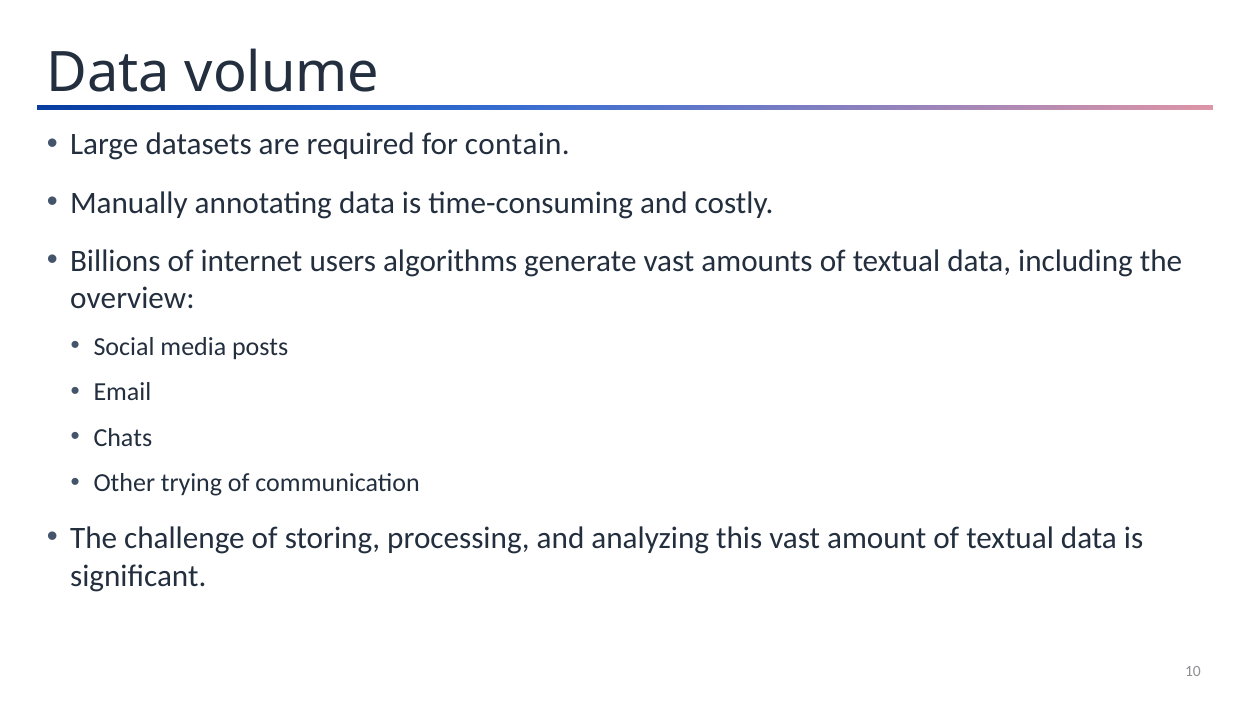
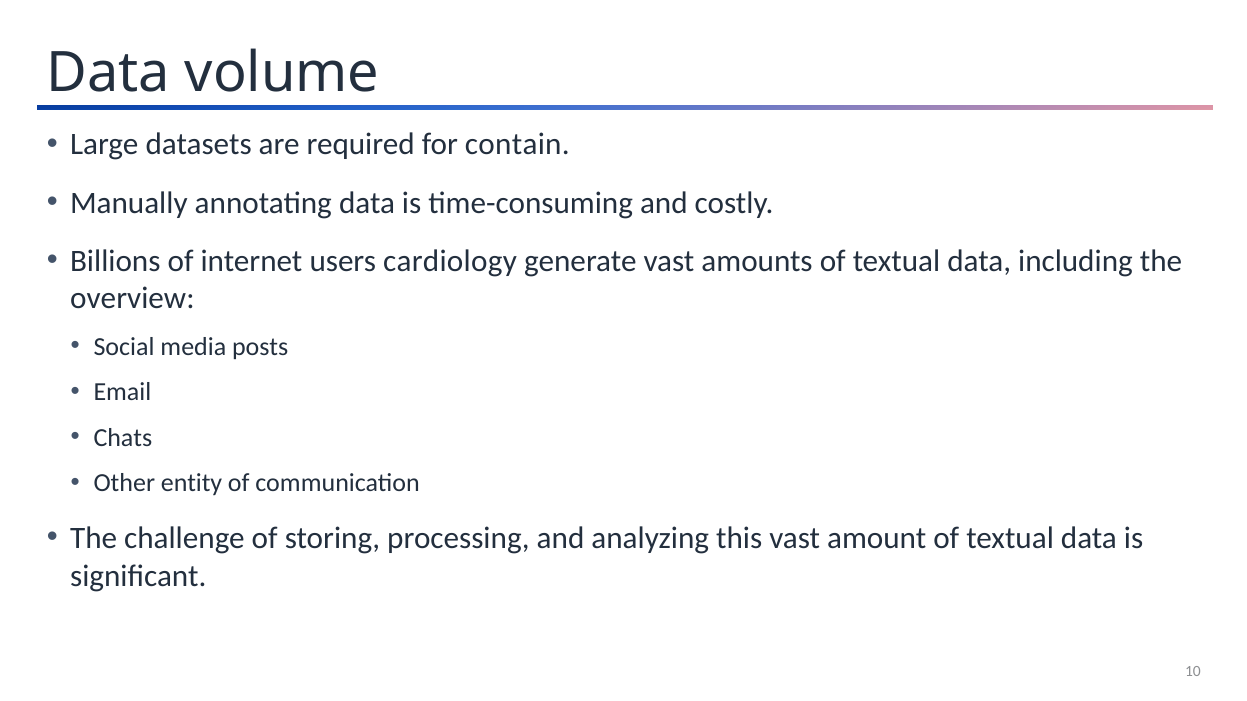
algorithms: algorithms -> cardiology
trying: trying -> entity
